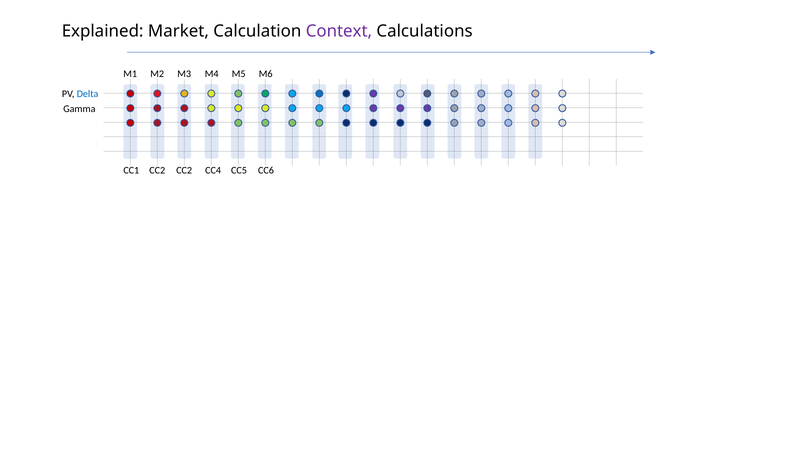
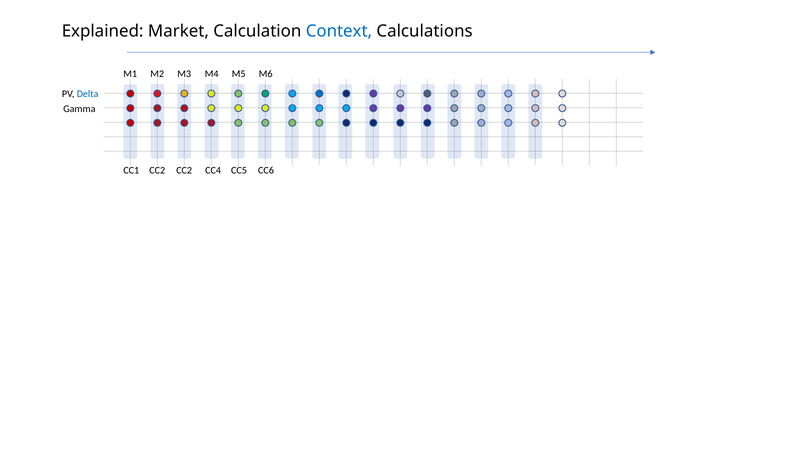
Context colour: purple -> blue
